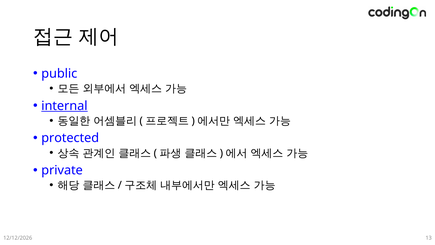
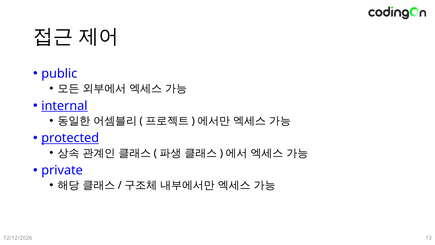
protected underline: none -> present
